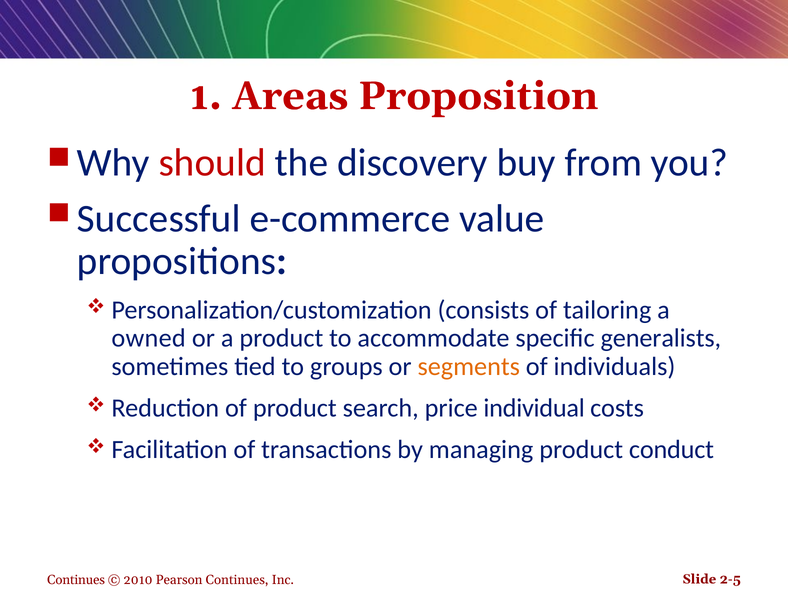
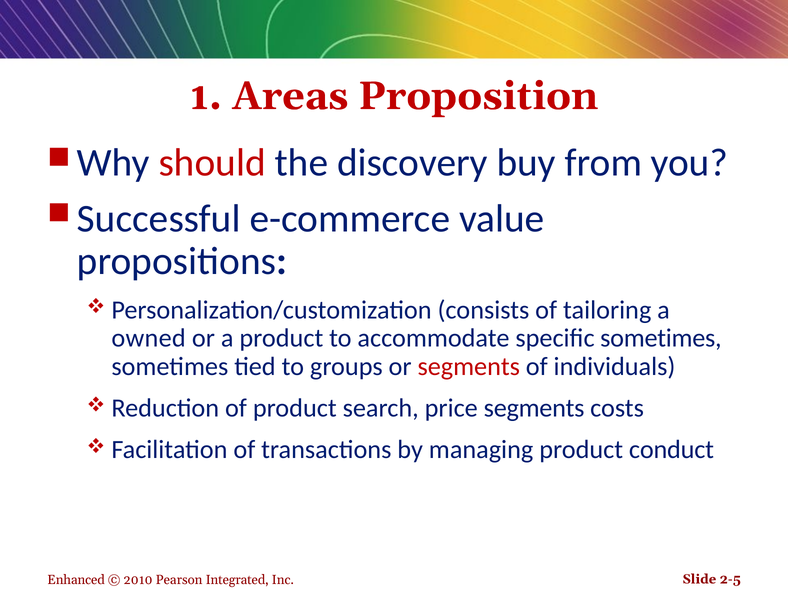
specific generalists: generalists -> sometimes
segments at (469, 367) colour: orange -> red
price individual: individual -> segments
Continues at (76, 580): Continues -> Enhanced
Pearson Continues: Continues -> Integrated
